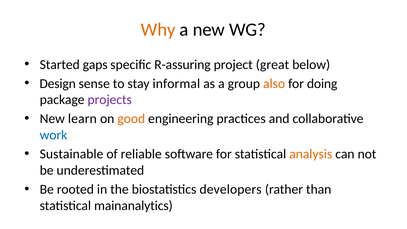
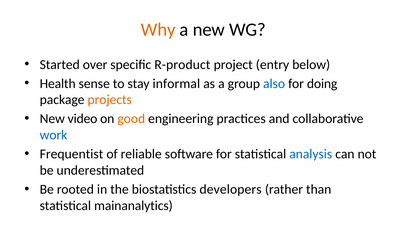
gaps: gaps -> over
R-assuring: R-assuring -> R-product
great: great -> entry
Design: Design -> Health
also colour: orange -> blue
projects colour: purple -> orange
learn: learn -> video
Sustainable: Sustainable -> Frequentist
analysis colour: orange -> blue
